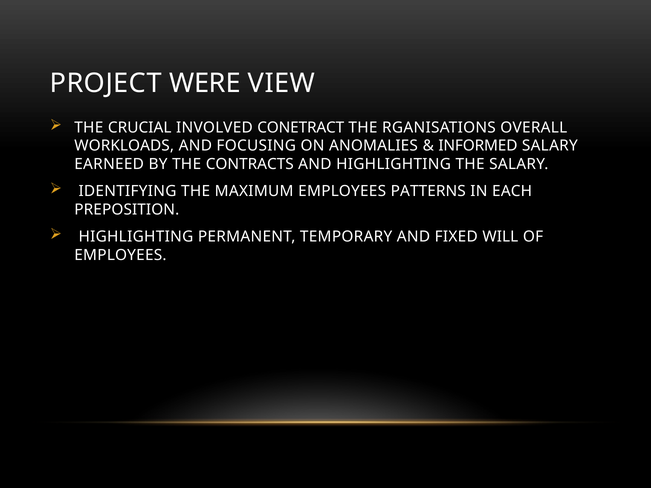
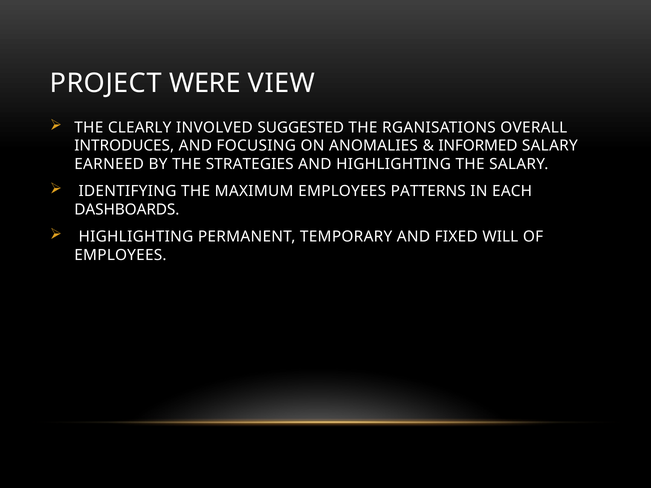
CRUCIAL: CRUCIAL -> CLEARLY
CONETRACT: CONETRACT -> SUGGESTED
WORKLOADS: WORKLOADS -> INTRODUCES
CONTRACTS: CONTRACTS -> STRATEGIES
PREPOSITION: PREPOSITION -> DASHBOARDS
